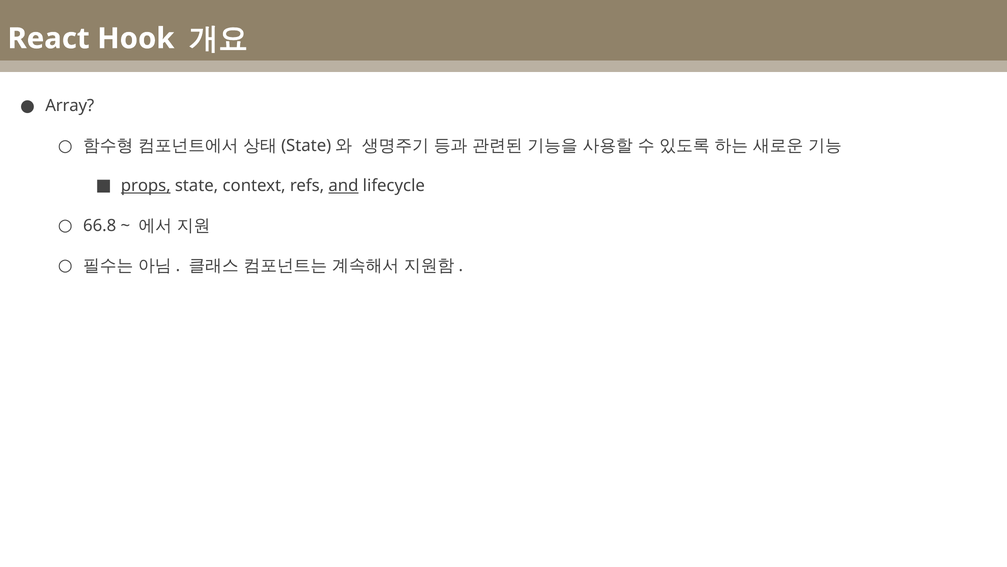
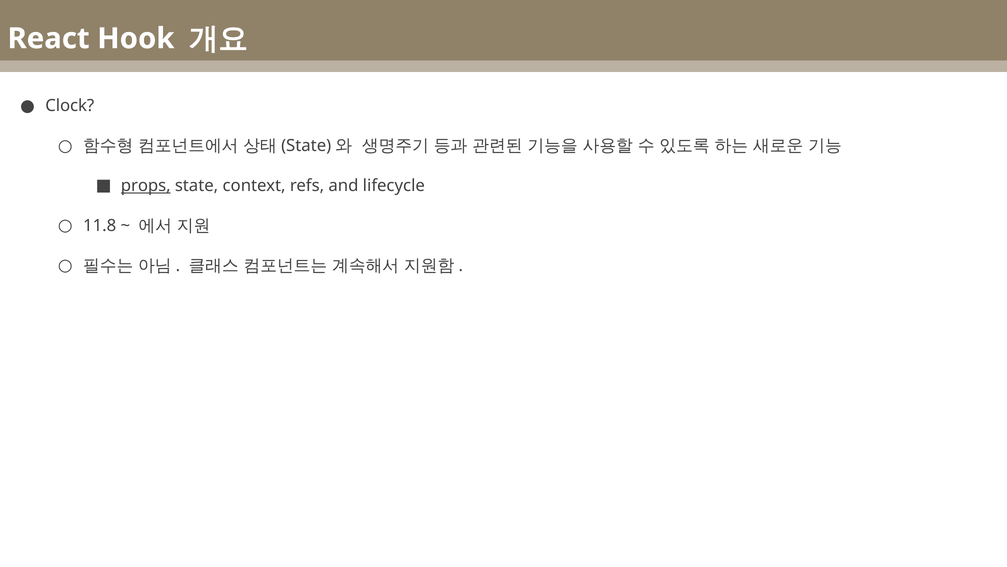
Array: Array -> Clock
and underline: present -> none
66.8: 66.8 -> 11.8
